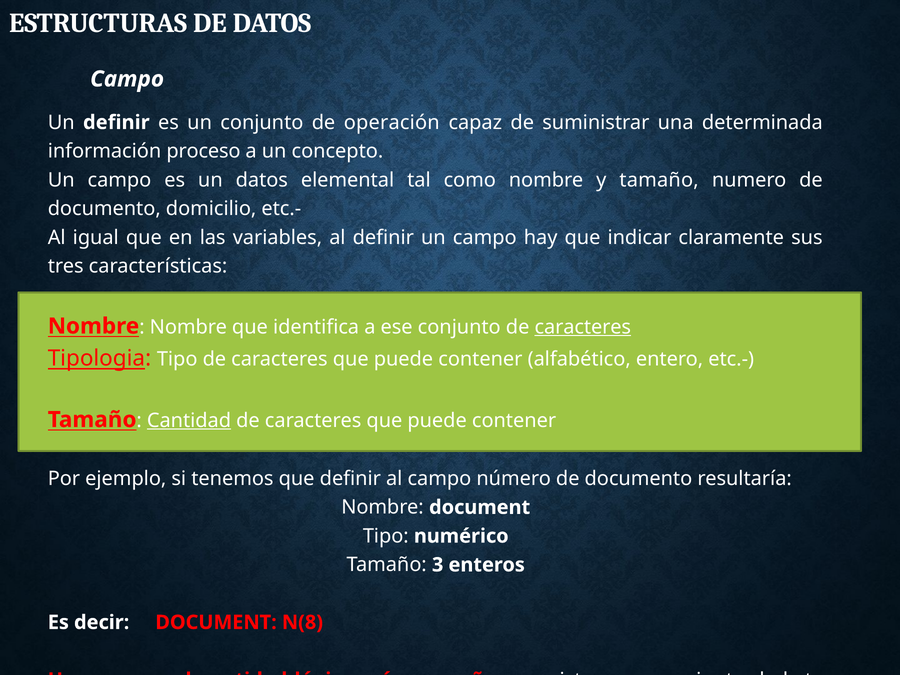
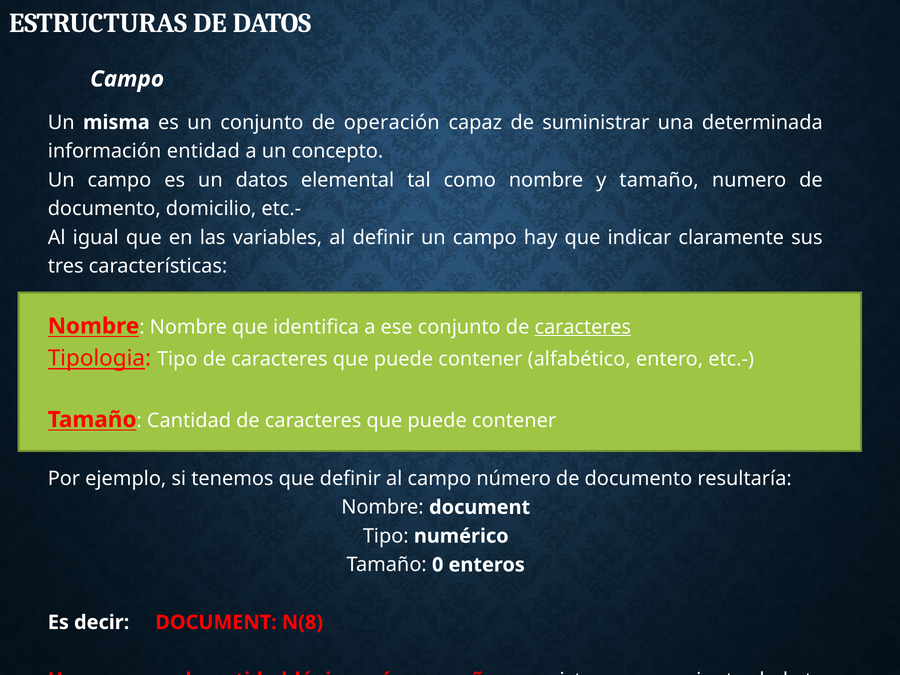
Un definir: definir -> misma
información proceso: proceso -> entidad
Cantidad underline: present -> none
3: 3 -> 0
